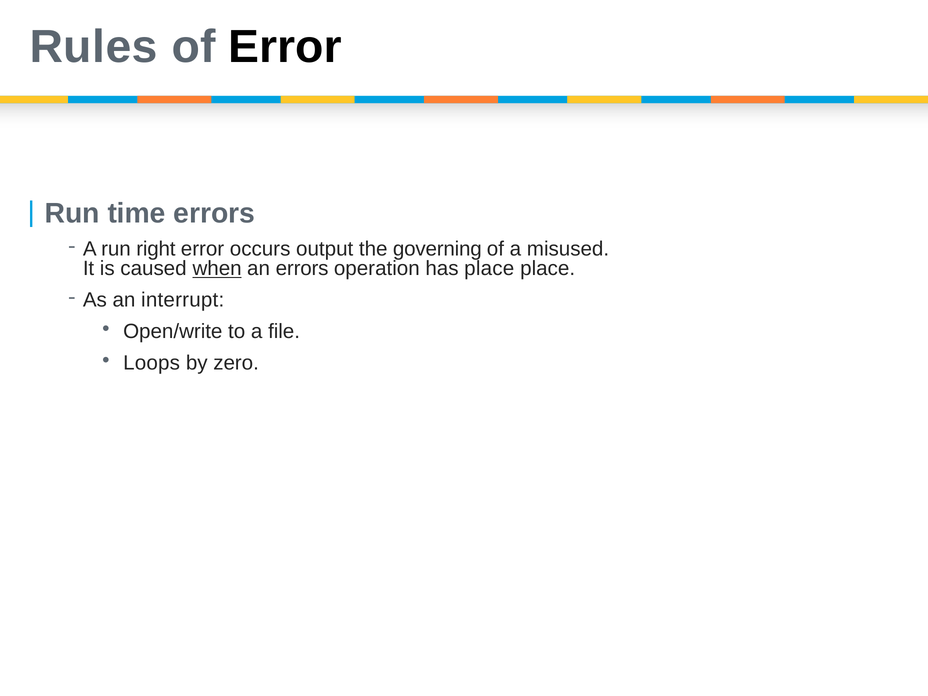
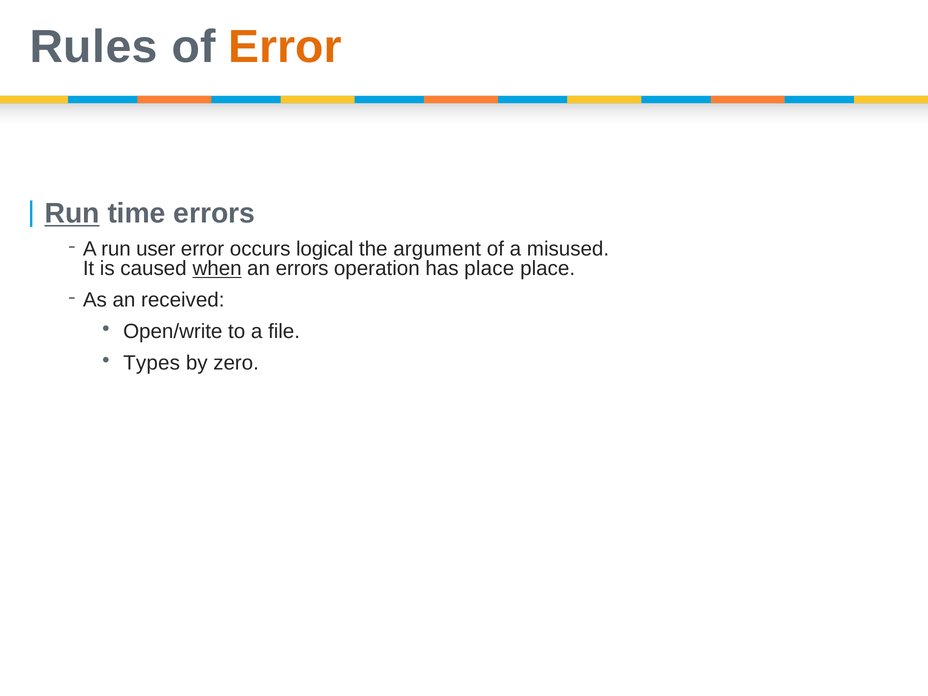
Error at (285, 47) colour: black -> orange
Run at (72, 213) underline: none -> present
right: right -> user
output: output -> logical
governing: governing -> argument
interrupt: interrupt -> received
Loops: Loops -> Types
